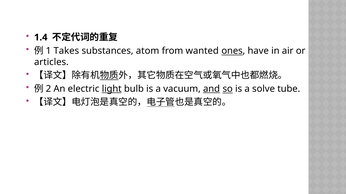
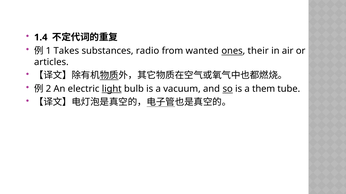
atom: atom -> radio
have: have -> their
and underline: present -> none
solve: solve -> them
